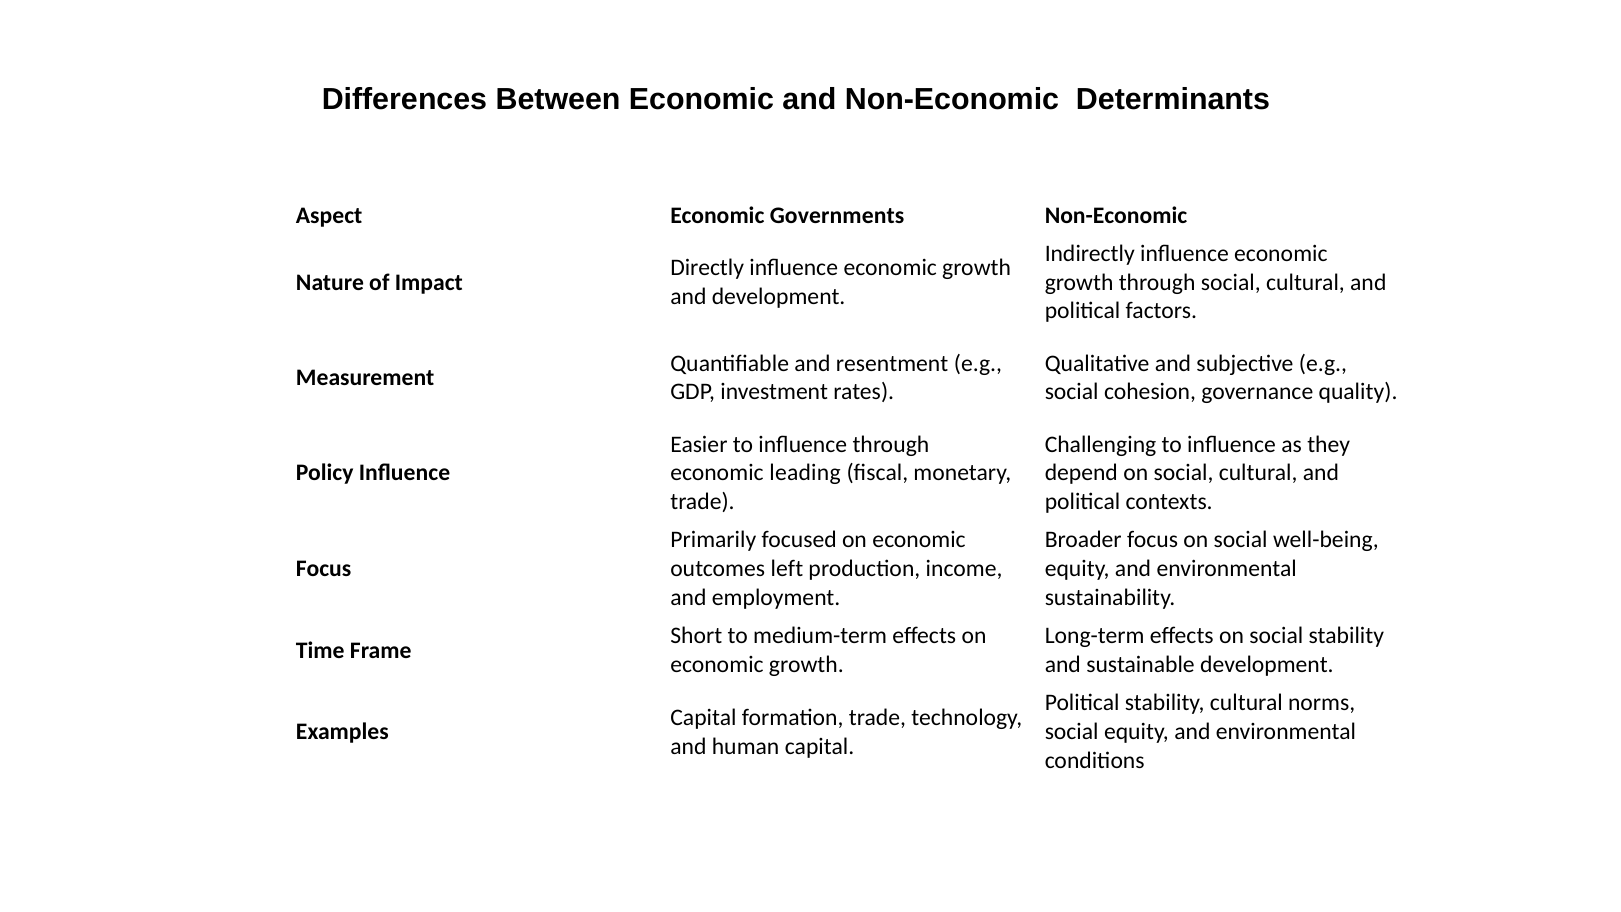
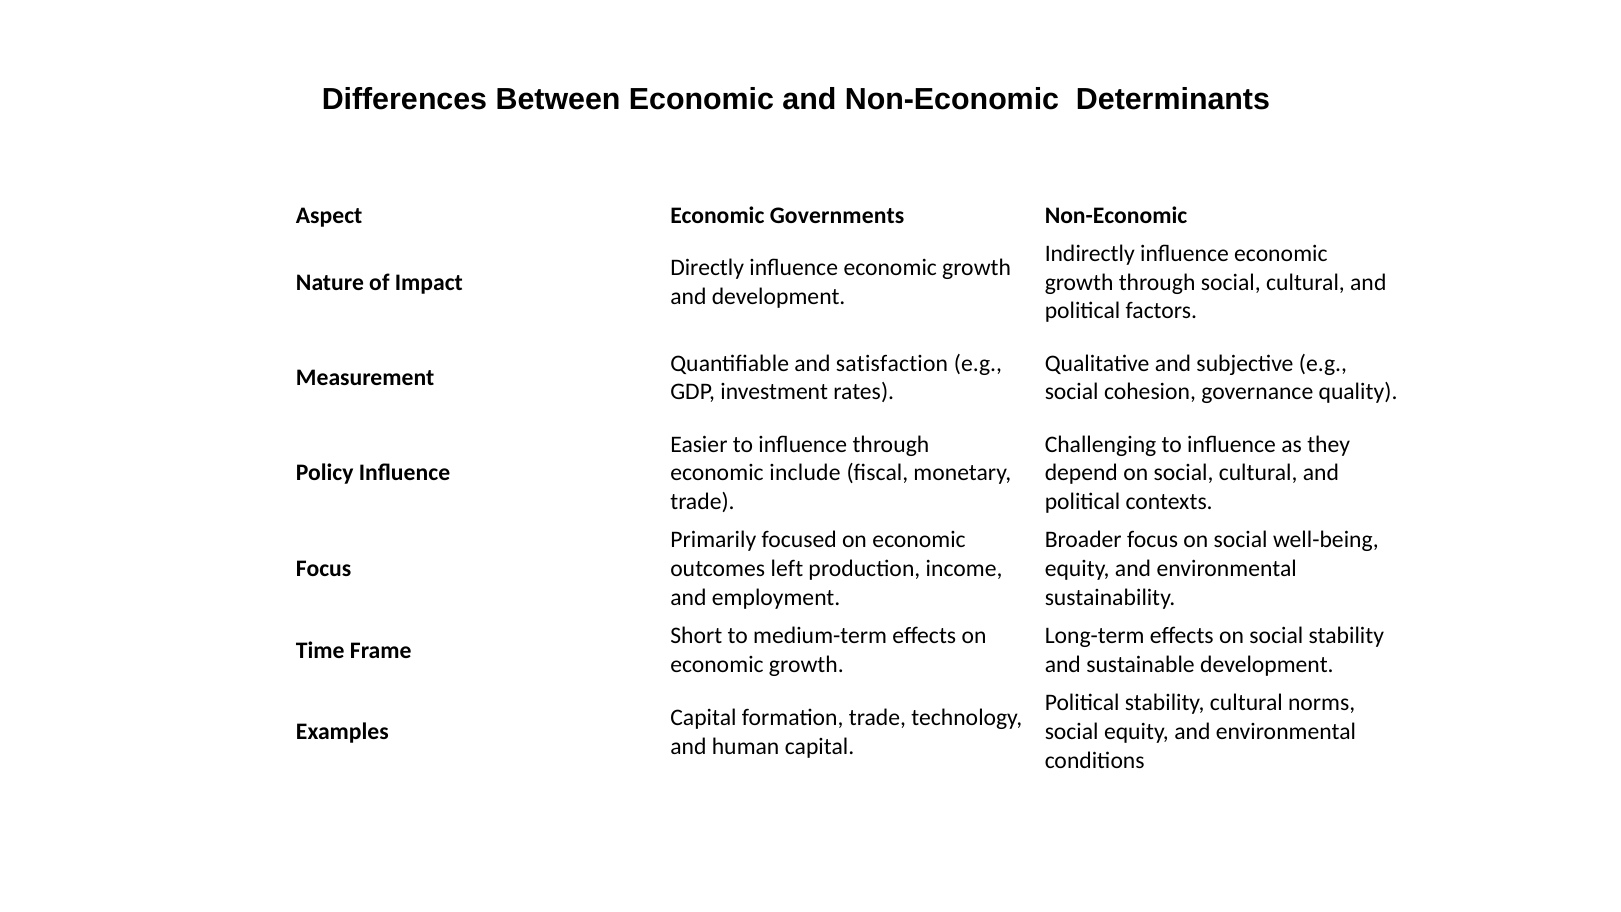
resentment: resentment -> satisfaction
leading: leading -> include
